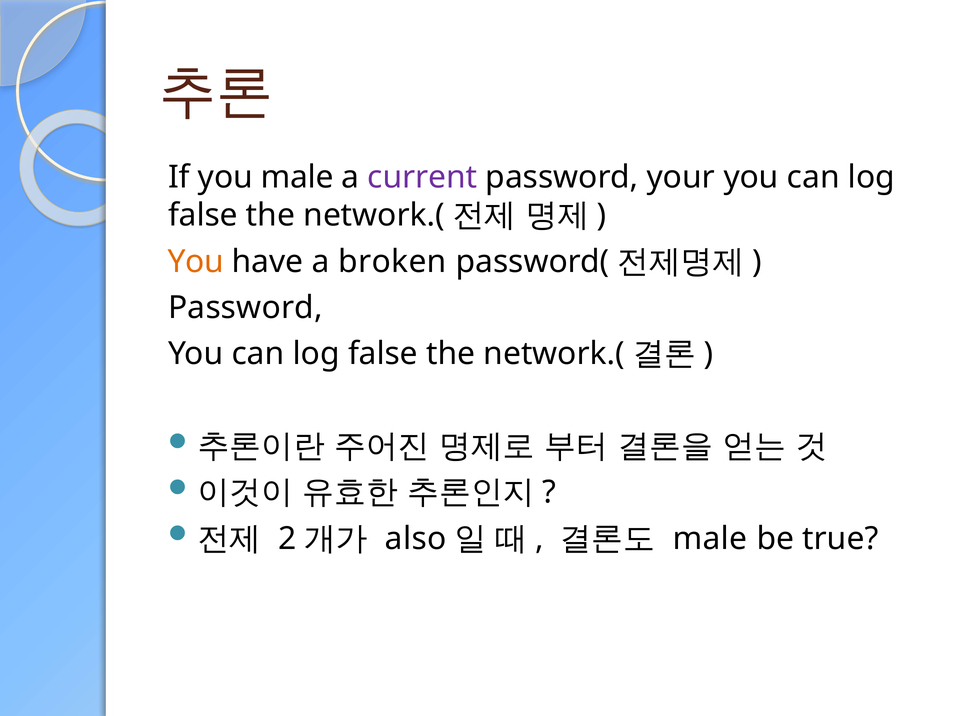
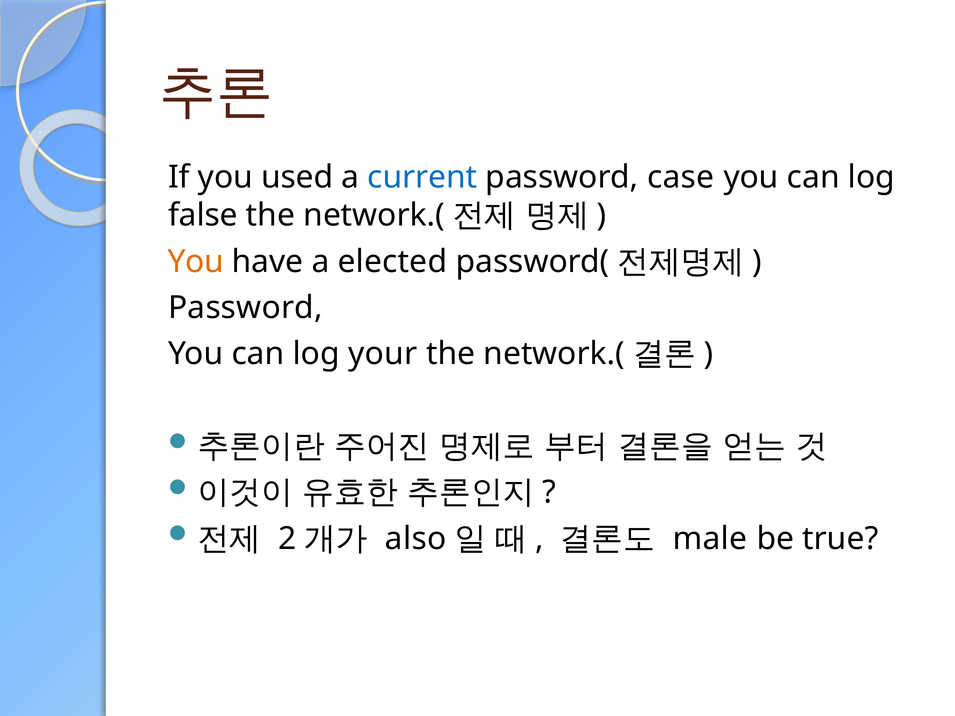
you male: male -> used
current colour: purple -> blue
your: your -> case
broken: broken -> elected
false at (383, 354): false -> your
